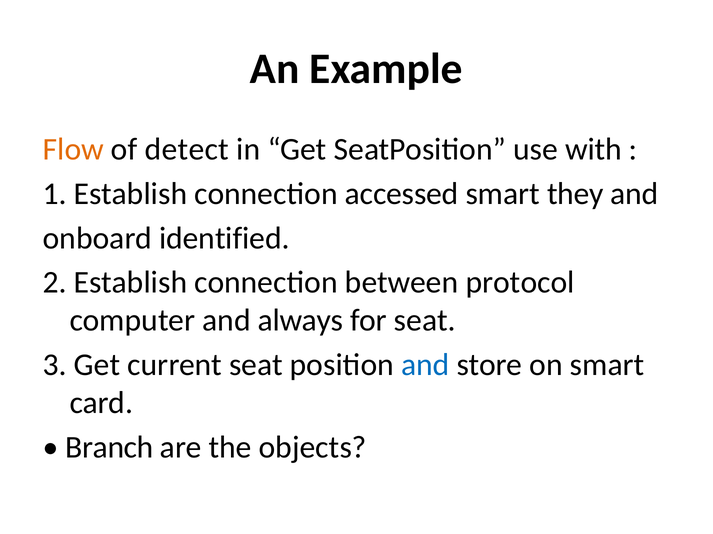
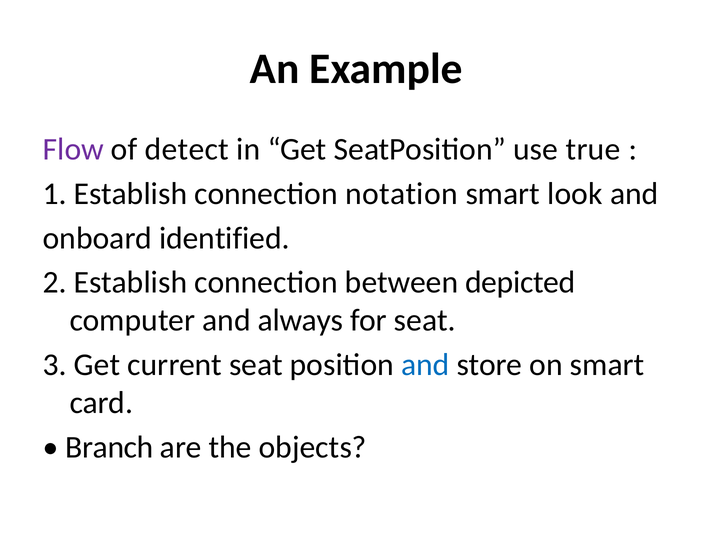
Flow colour: orange -> purple
with: with -> true
accessed: accessed -> notation
they: they -> look
protocol: protocol -> depicted
